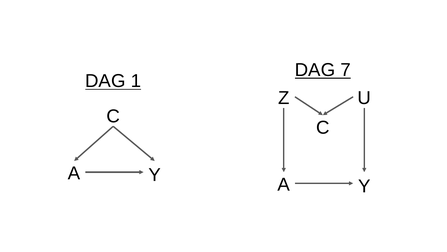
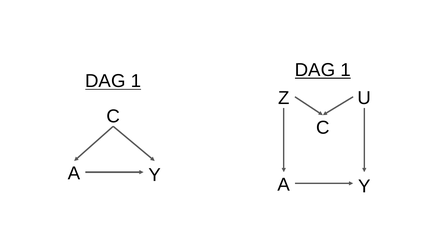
7 at (346, 70): 7 -> 1
